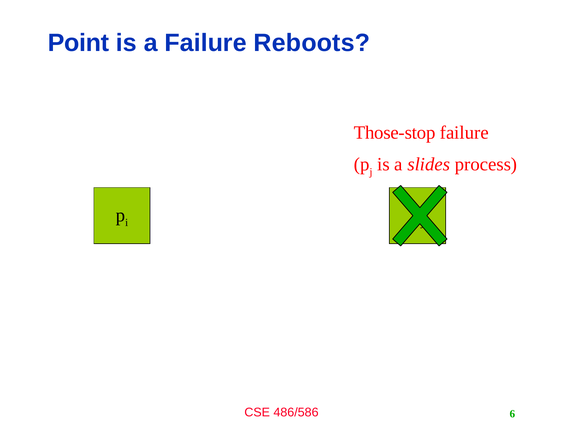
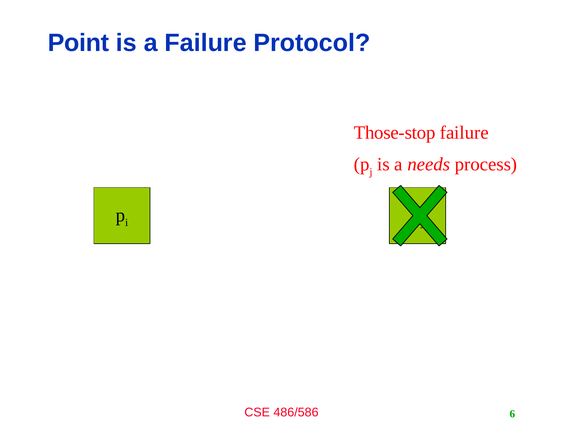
Reboots: Reboots -> Protocol
slides: slides -> needs
